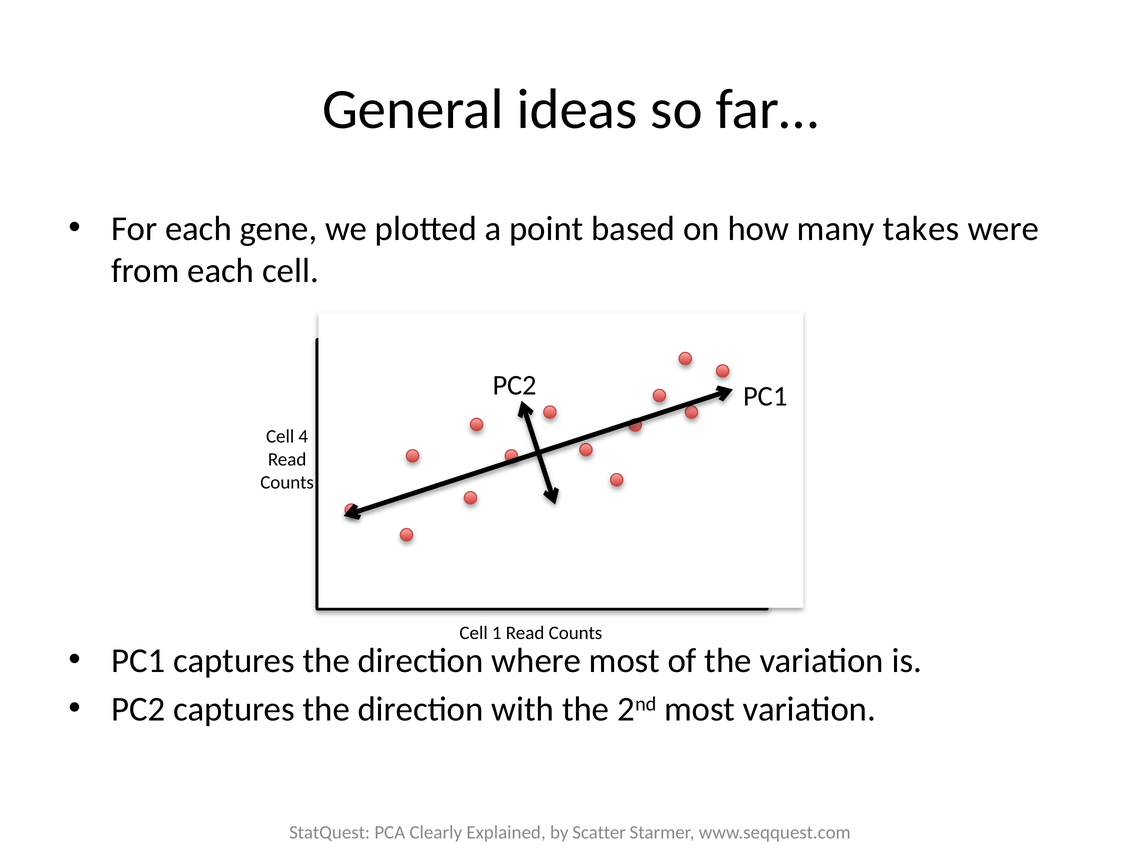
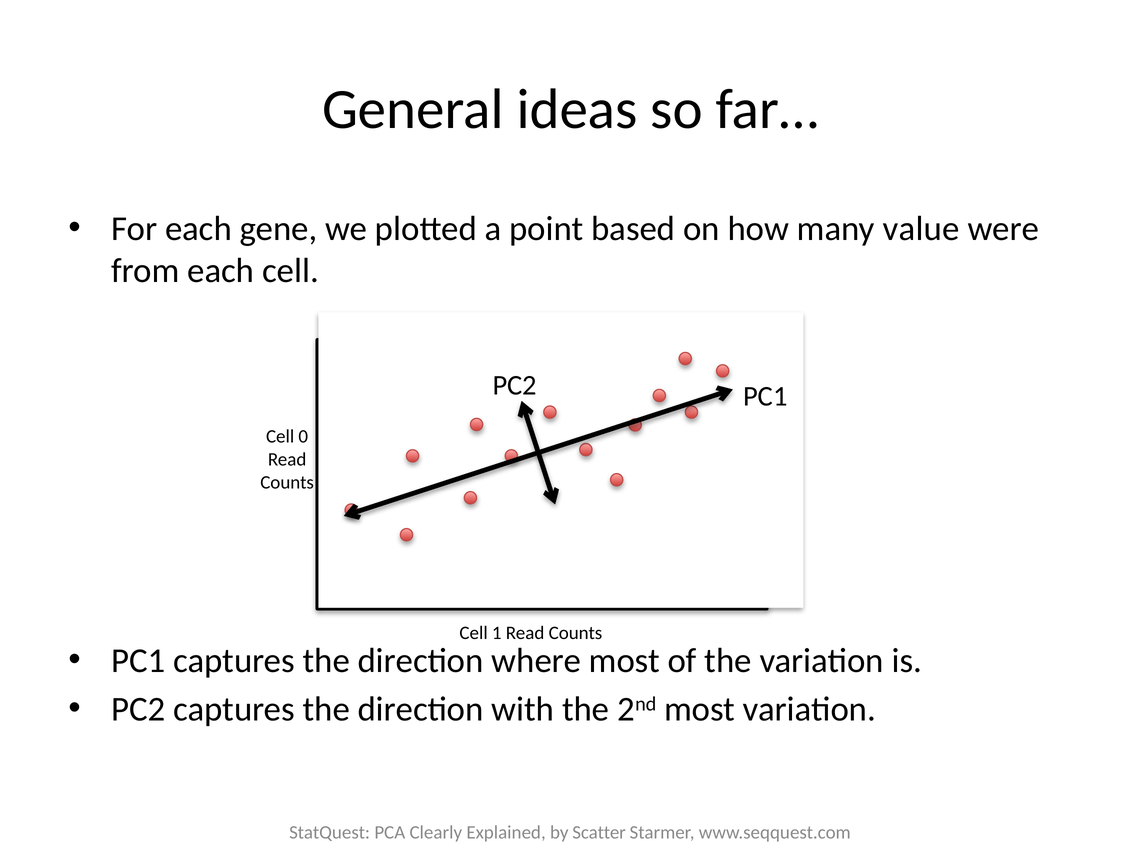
takes: takes -> value
4: 4 -> 0
